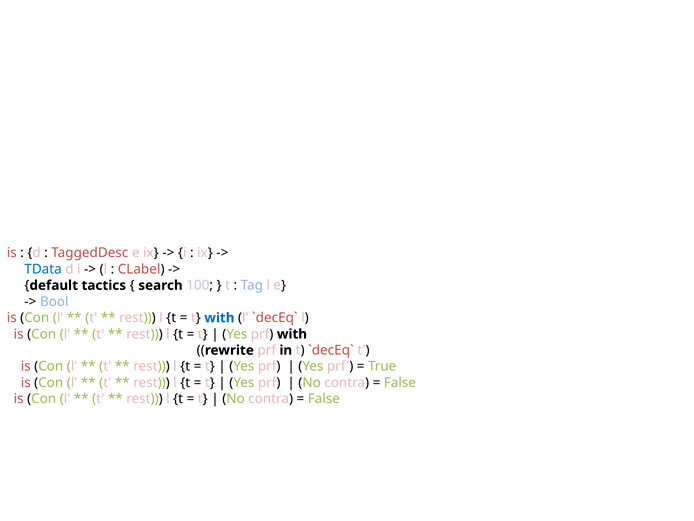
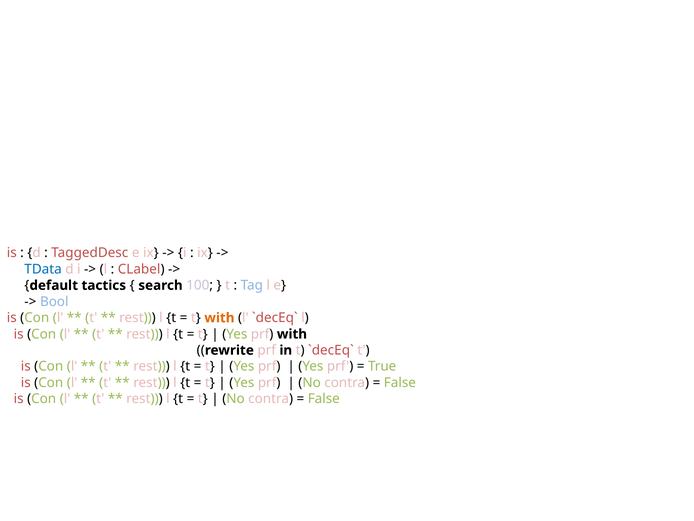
with at (219, 318) colour: blue -> orange
